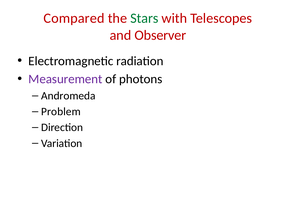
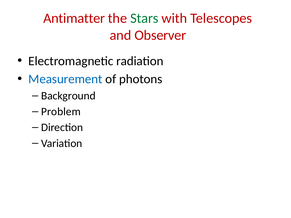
Compared: Compared -> Antimatter
Measurement colour: purple -> blue
Andromeda: Andromeda -> Background
